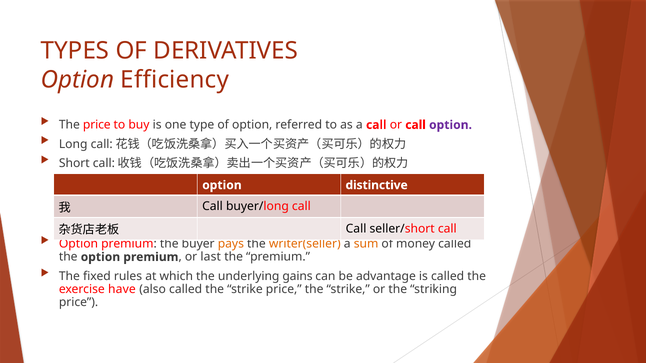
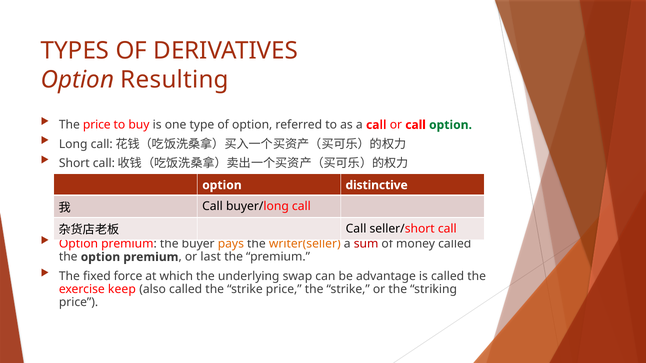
Efficiency: Efficiency -> Resulting
option at (451, 125) colour: purple -> green
sum colour: orange -> red
rules: rules -> force
gains: gains -> swap
have: have -> keep
